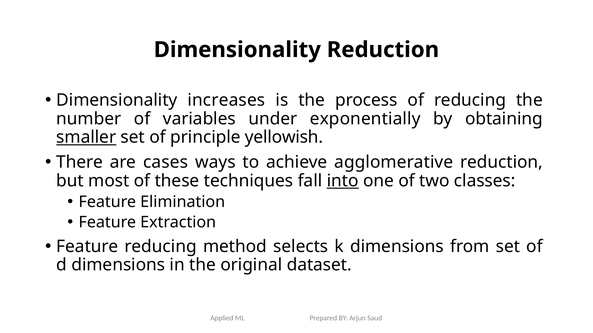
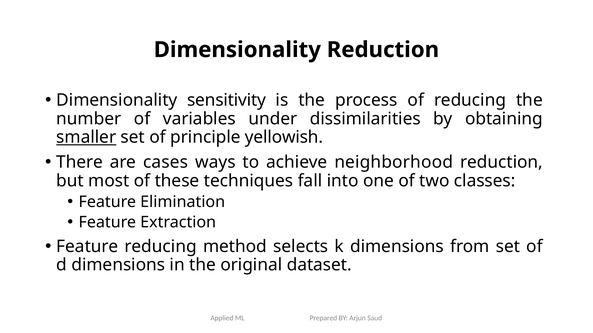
increases: increases -> sensitivity
exponentially: exponentially -> dissimilarities
agglomerative: agglomerative -> neighborhood
into underline: present -> none
